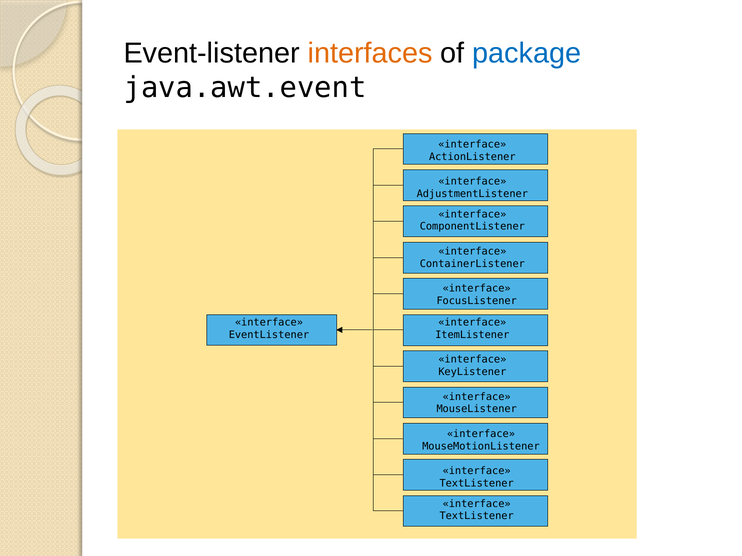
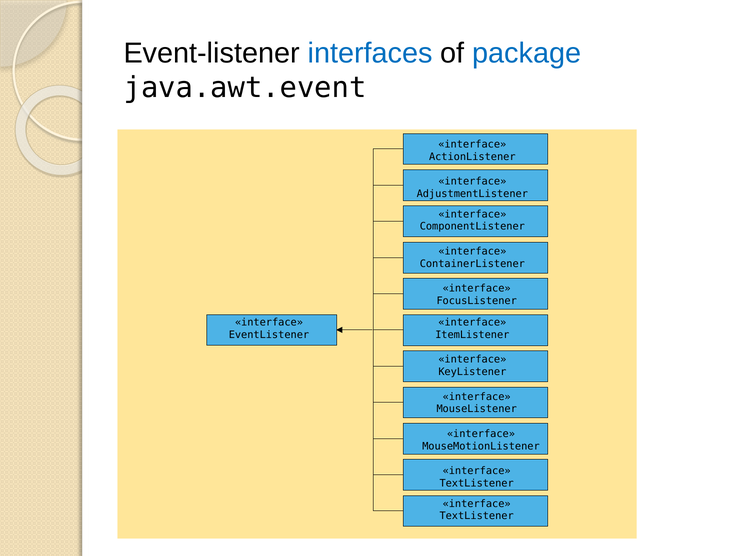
interfaces colour: orange -> blue
